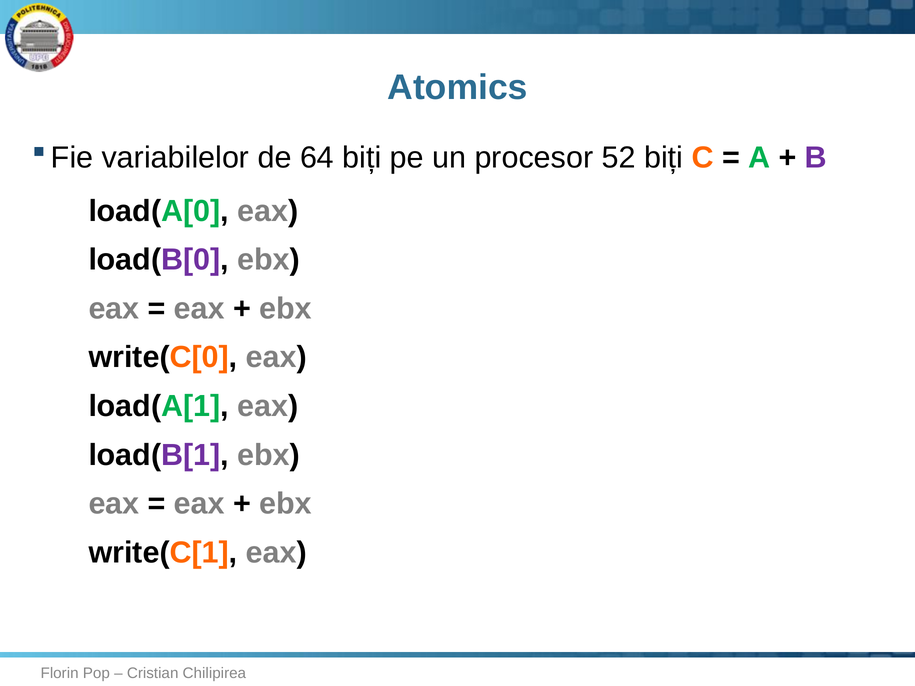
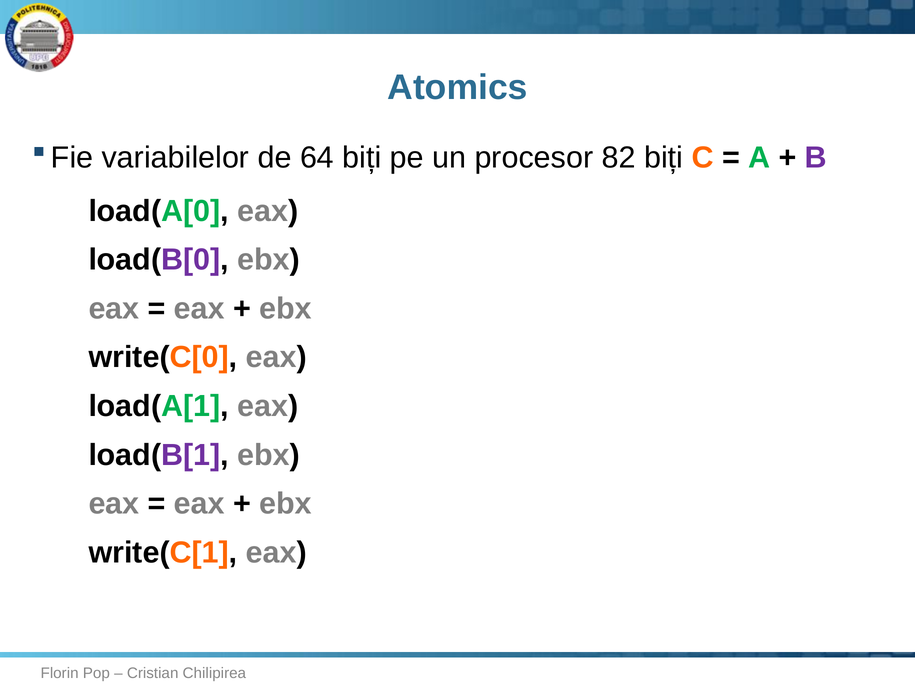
52: 52 -> 82
